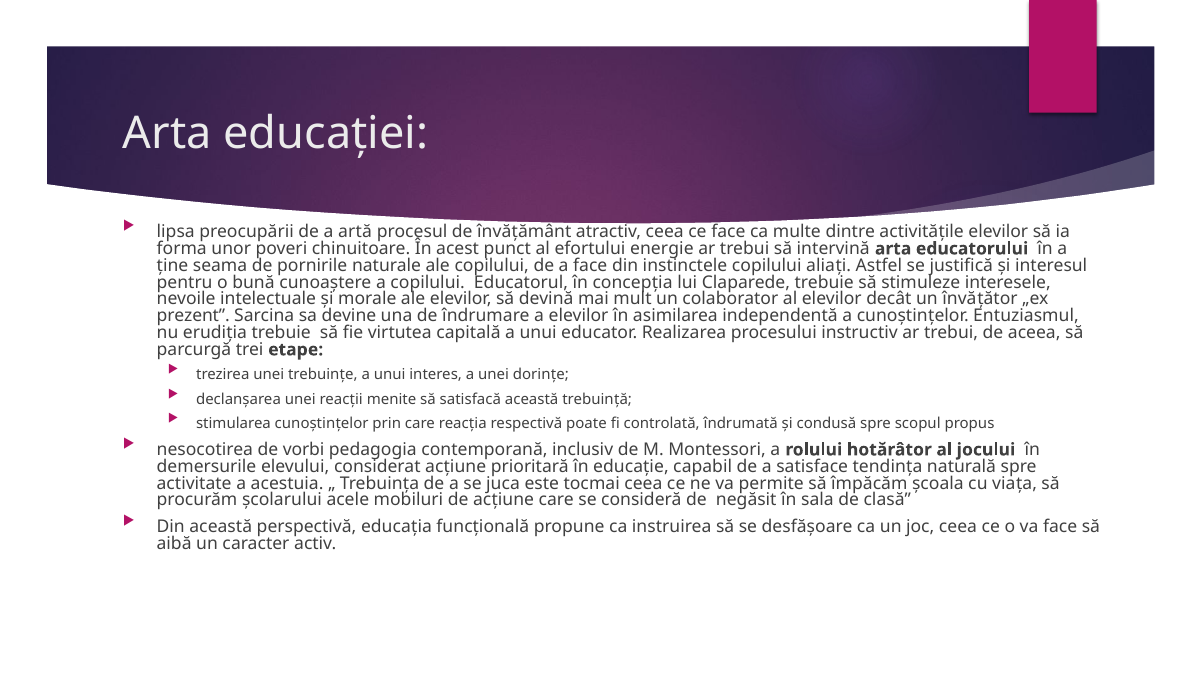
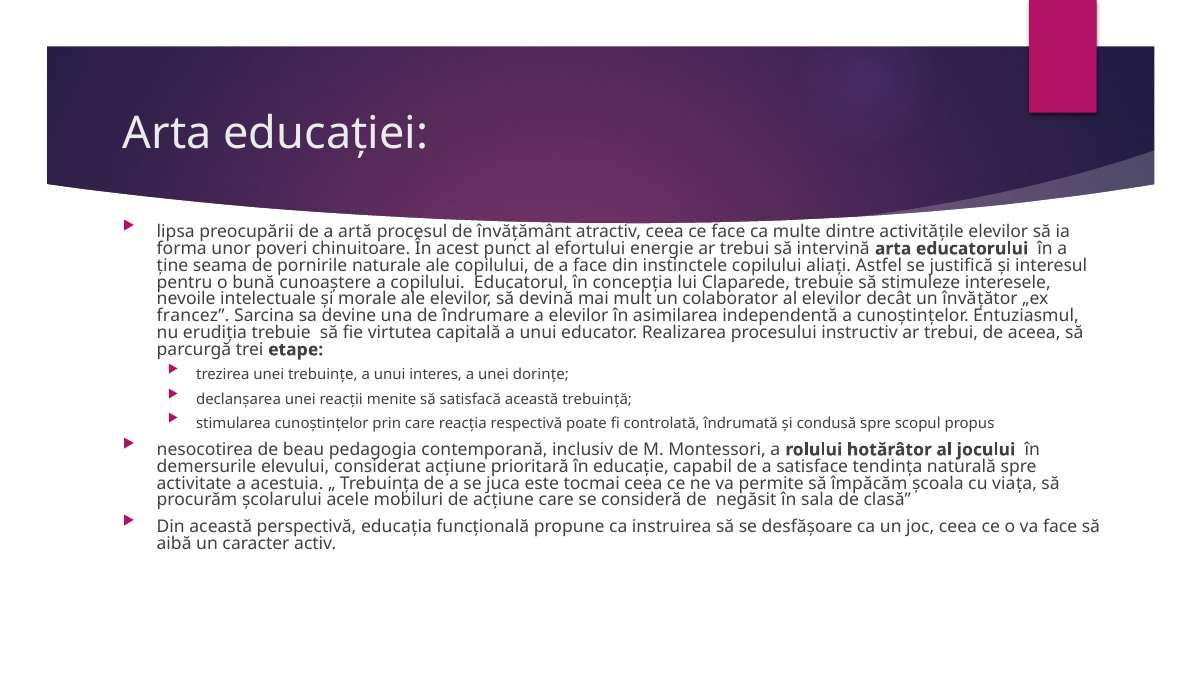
prezent: prezent -> francez
vorbi: vorbi -> beau
